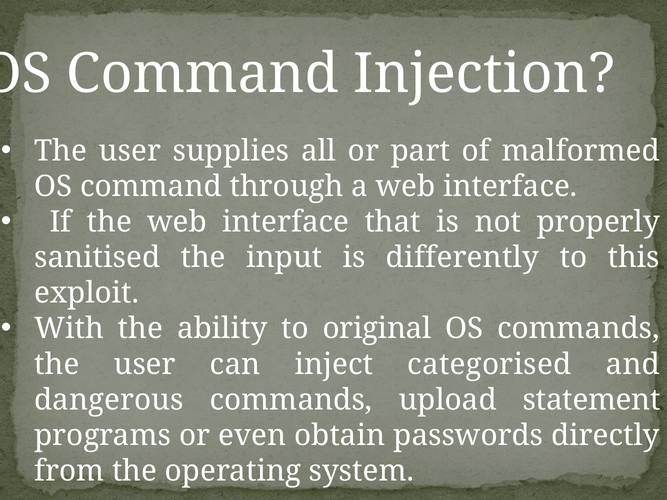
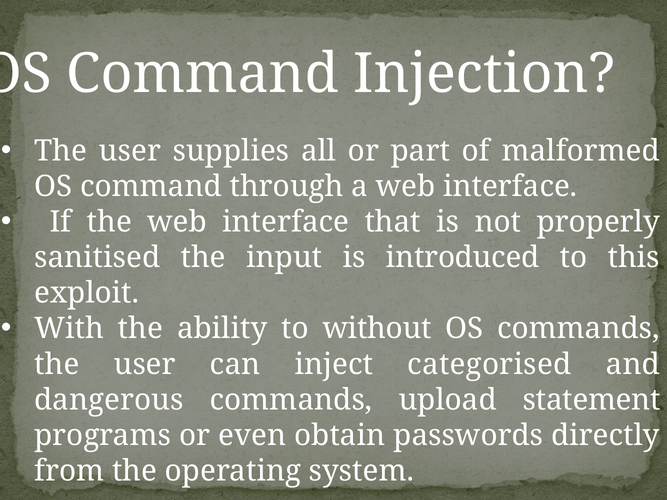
differently: differently -> introduced
original: original -> without
